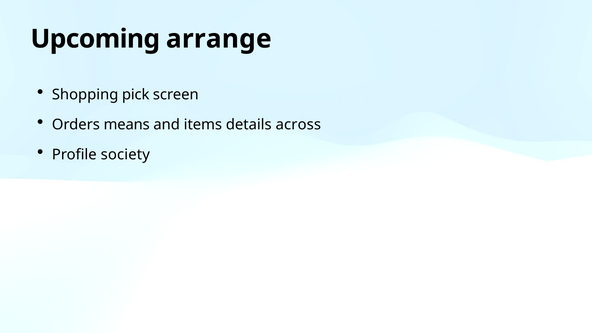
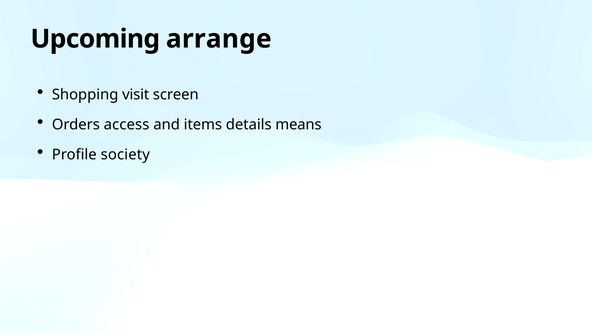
pick: pick -> visit
means: means -> access
across: across -> means
